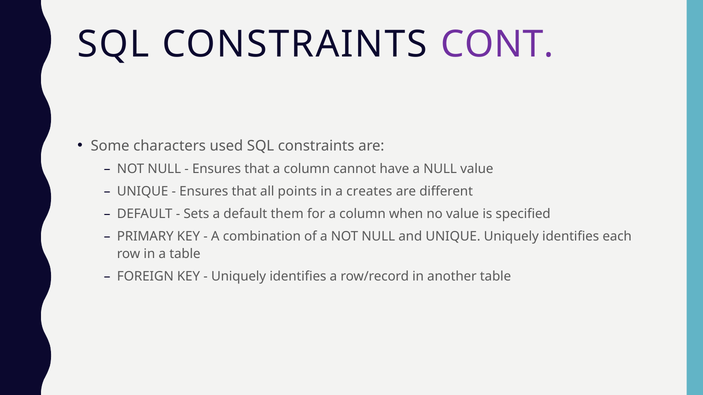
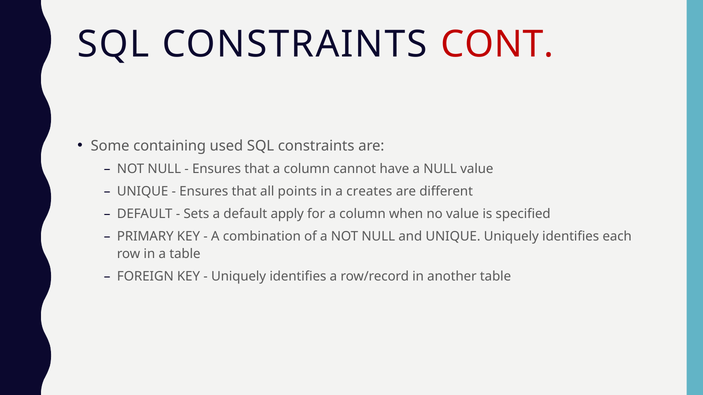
CONT colour: purple -> red
characters: characters -> containing
them: them -> apply
